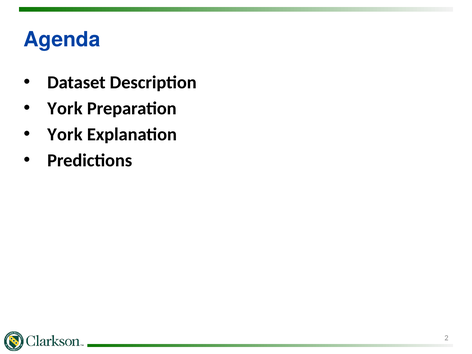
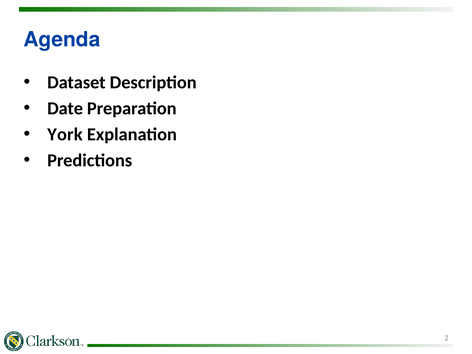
York at (65, 109): York -> Date
